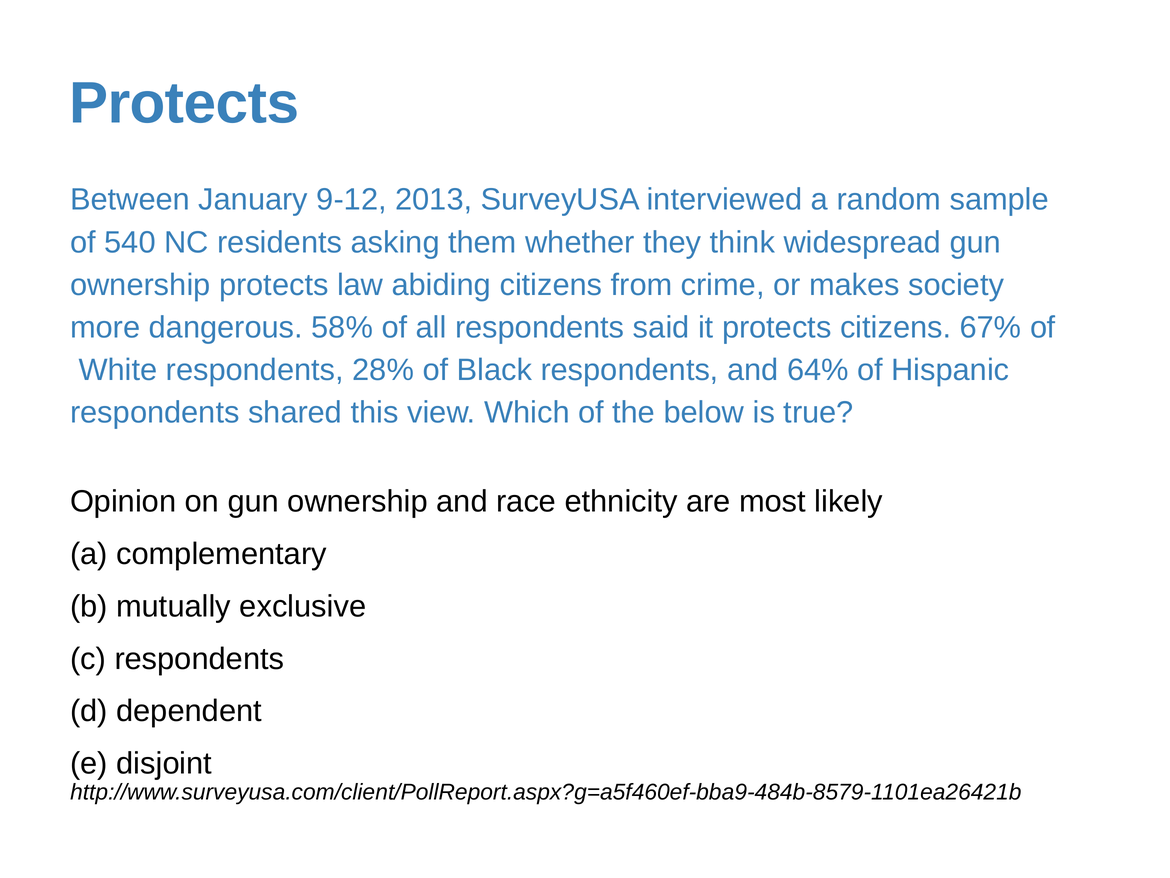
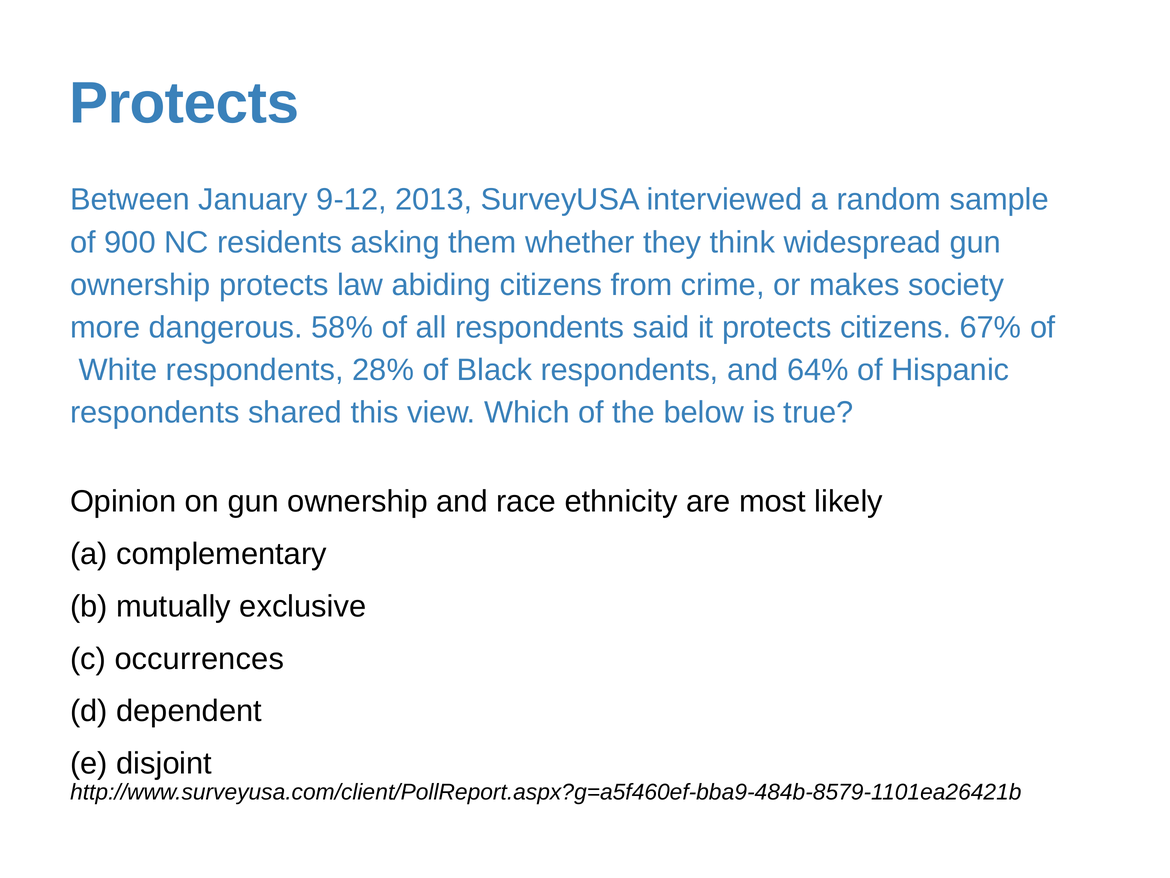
540: 540 -> 900
c respondents: respondents -> occurrences
